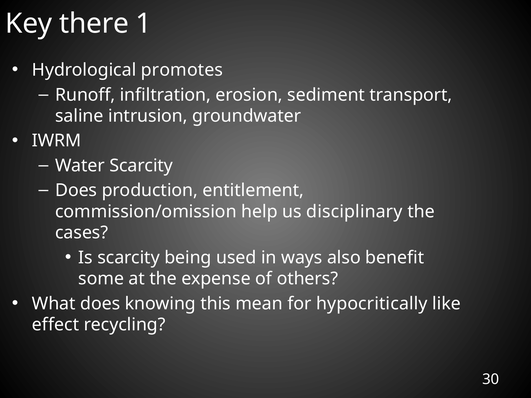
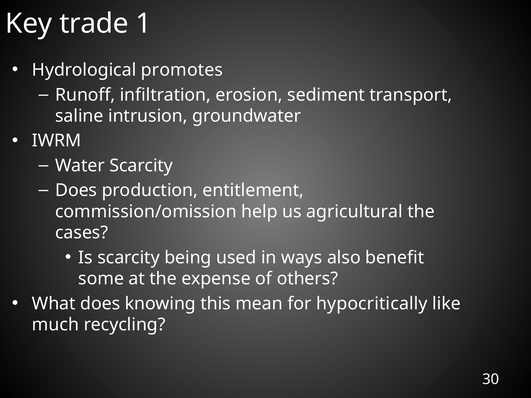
there: there -> trade
disciplinary: disciplinary -> agricultural
effect: effect -> much
